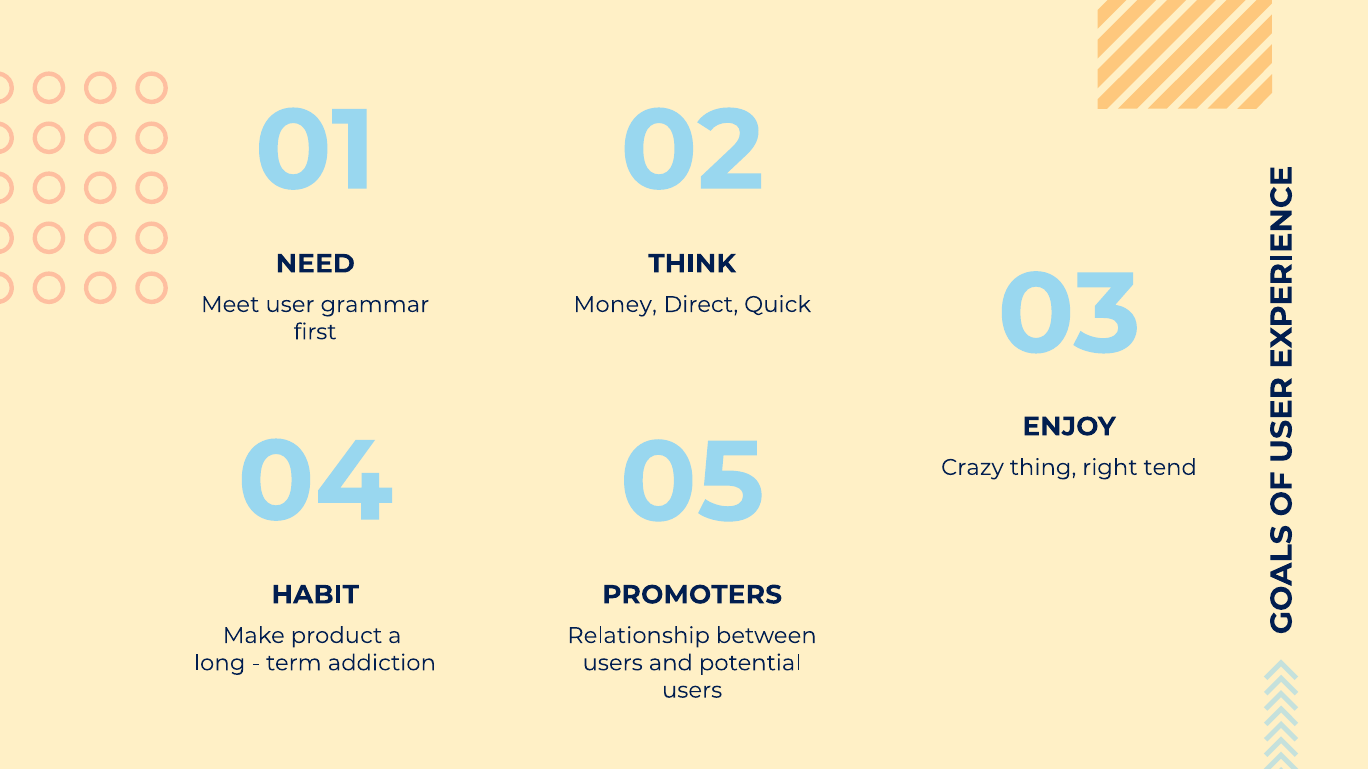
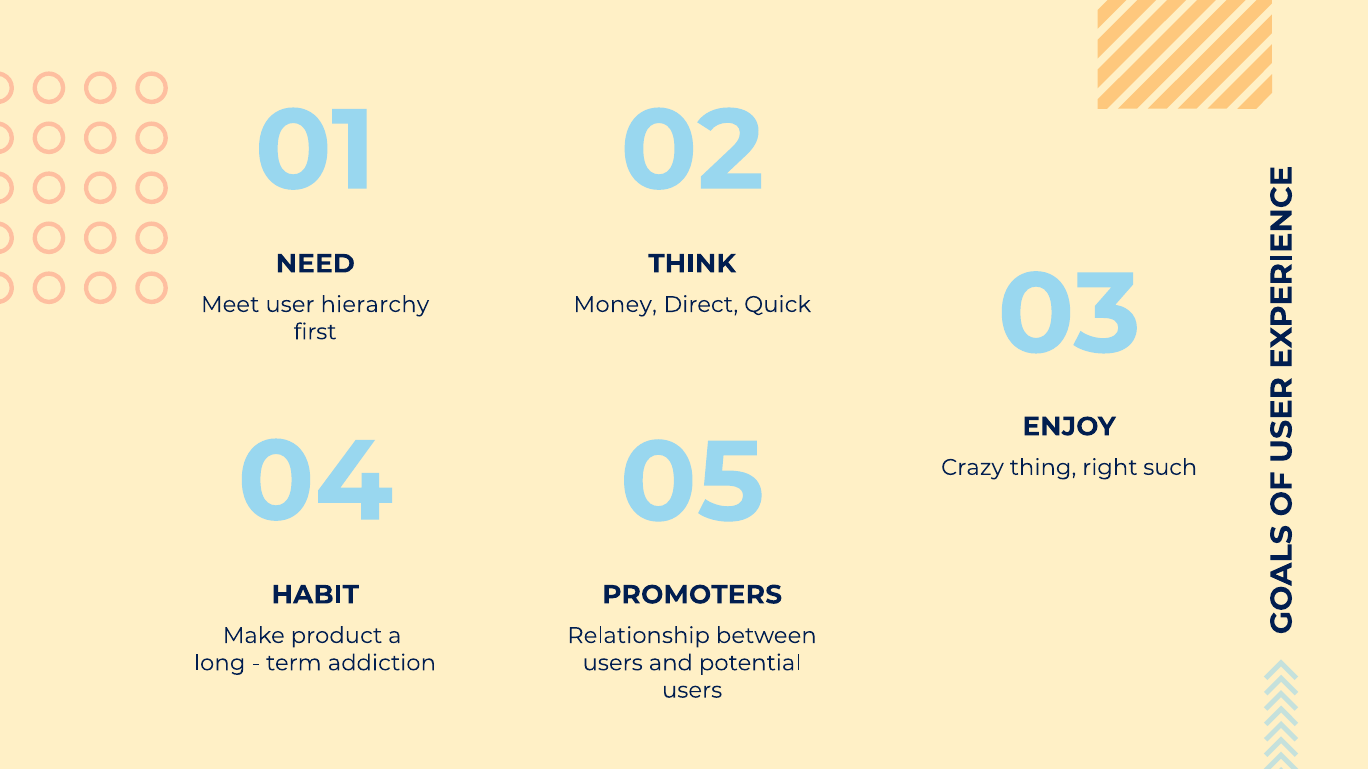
grammar: grammar -> hierarchy
tend: tend -> such
